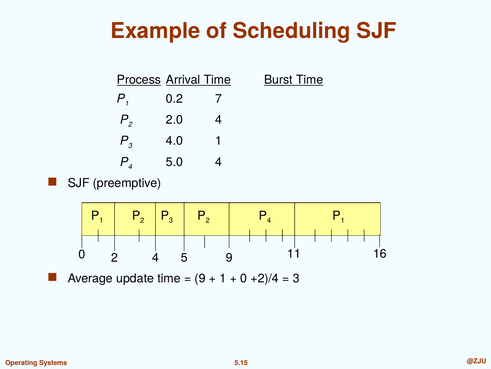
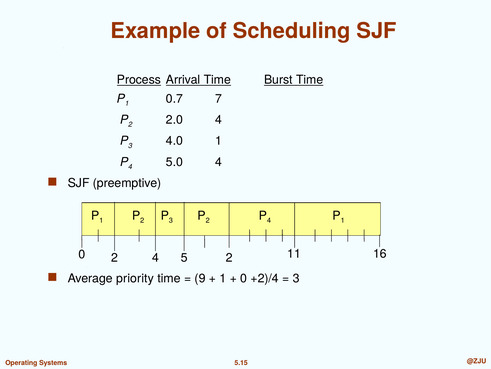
0.2: 0.2 -> 0.7
5 9: 9 -> 2
update: update -> priority
